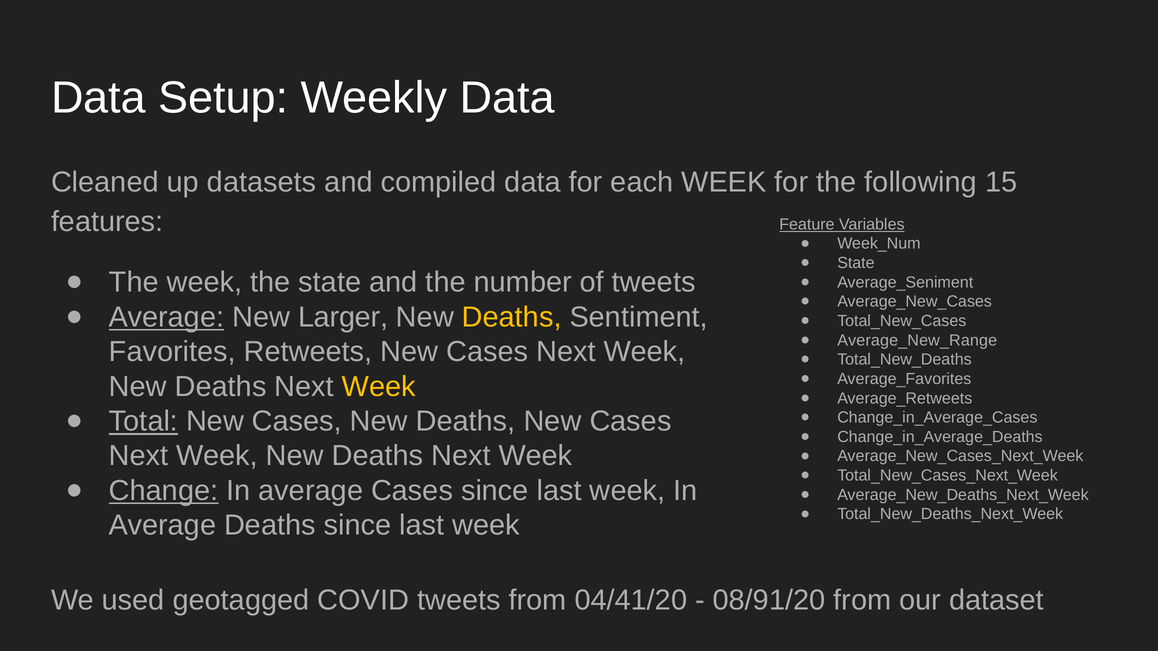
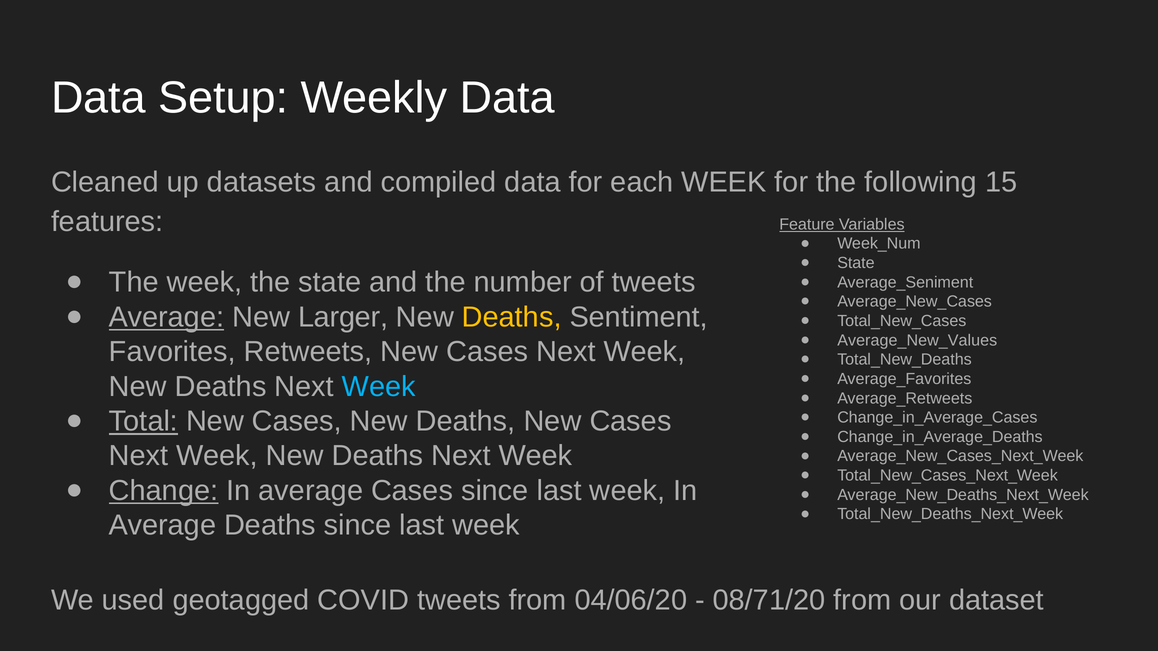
Average_New_Range: Average_New_Range -> Average_New_Values
Week at (379, 387) colour: yellow -> light blue
04/41/20: 04/41/20 -> 04/06/20
08/91/20: 08/91/20 -> 08/71/20
